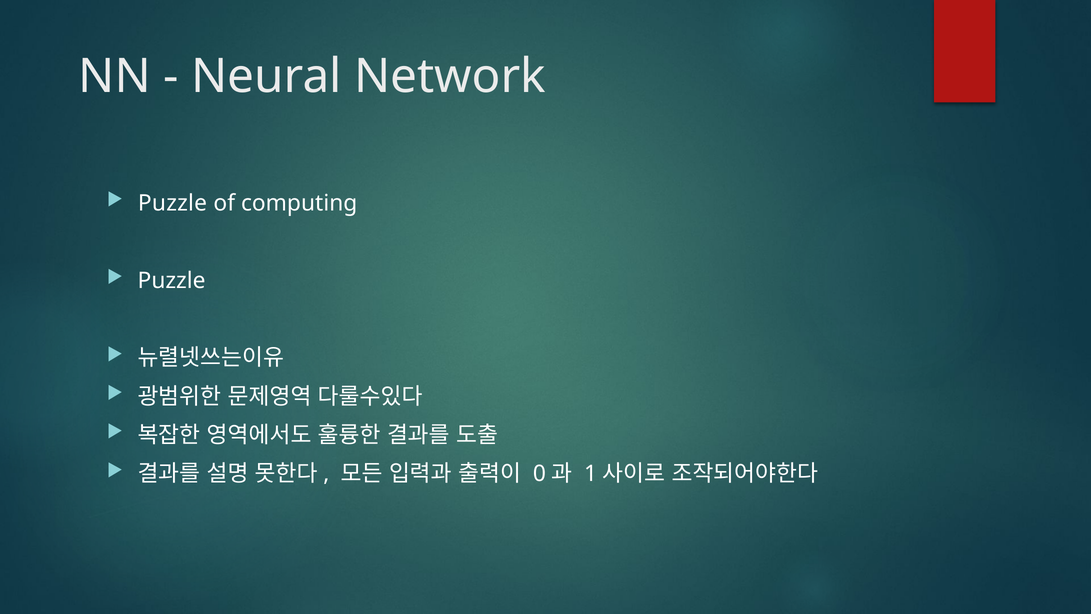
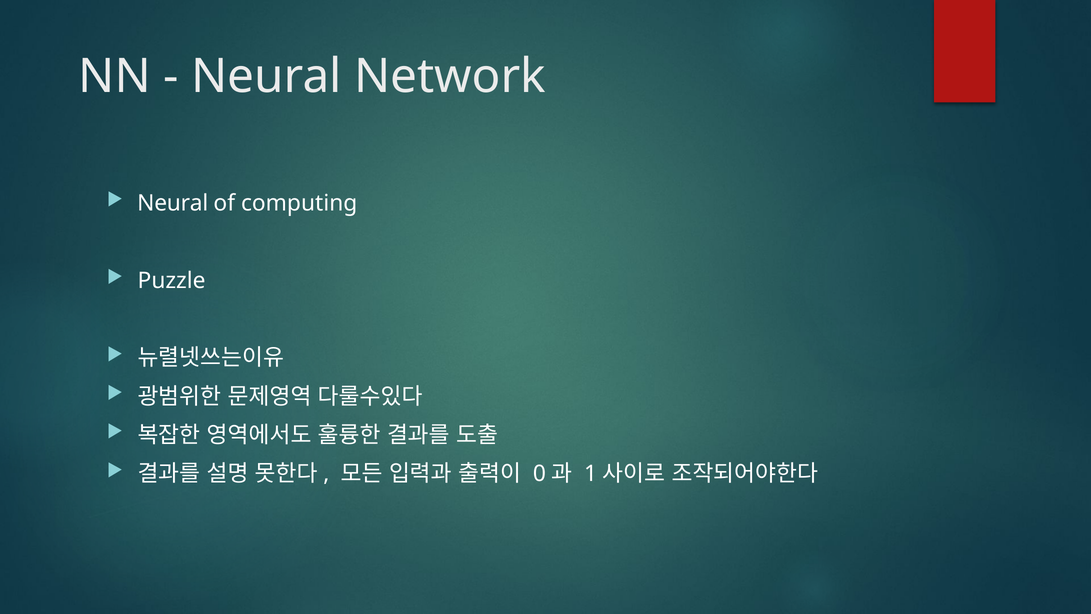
Puzzle at (173, 203): Puzzle -> Neural
